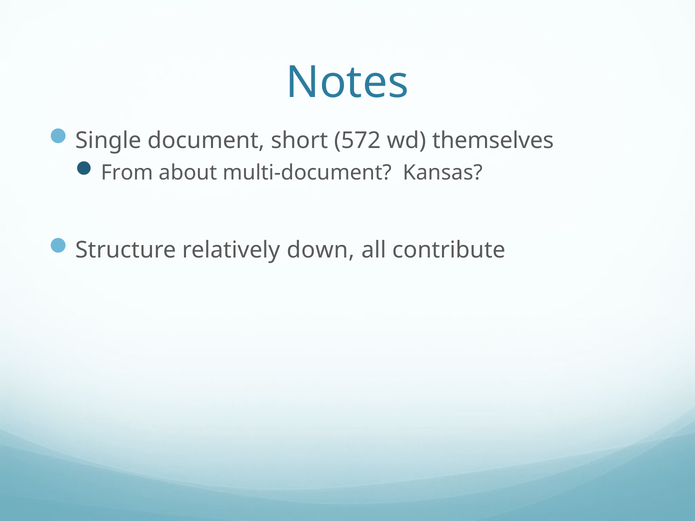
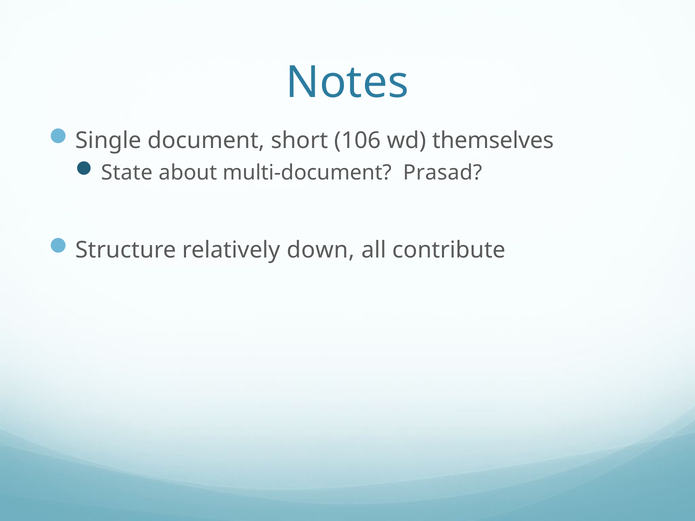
572: 572 -> 106
From: From -> State
Kansas: Kansas -> Prasad
